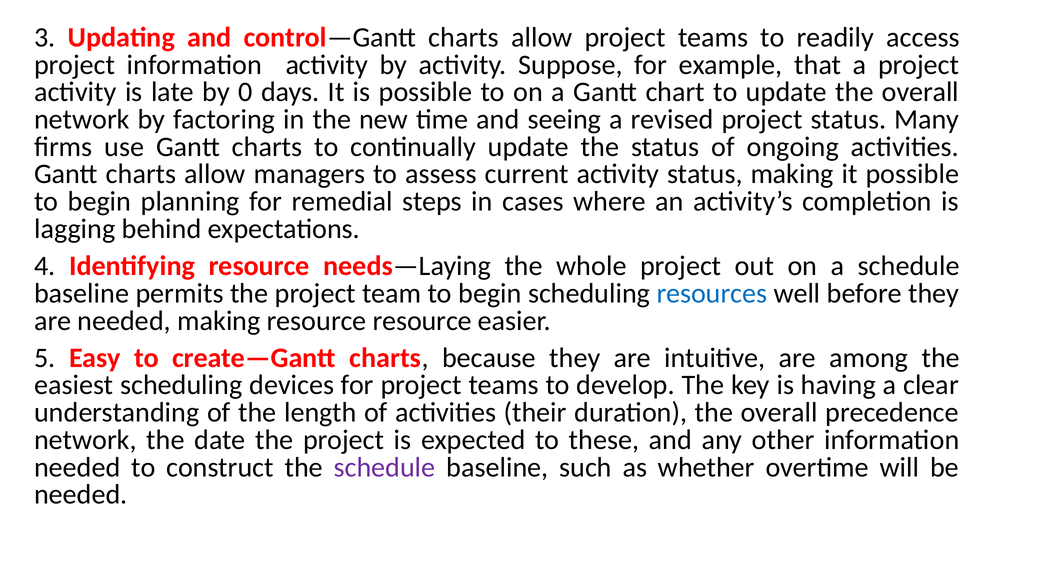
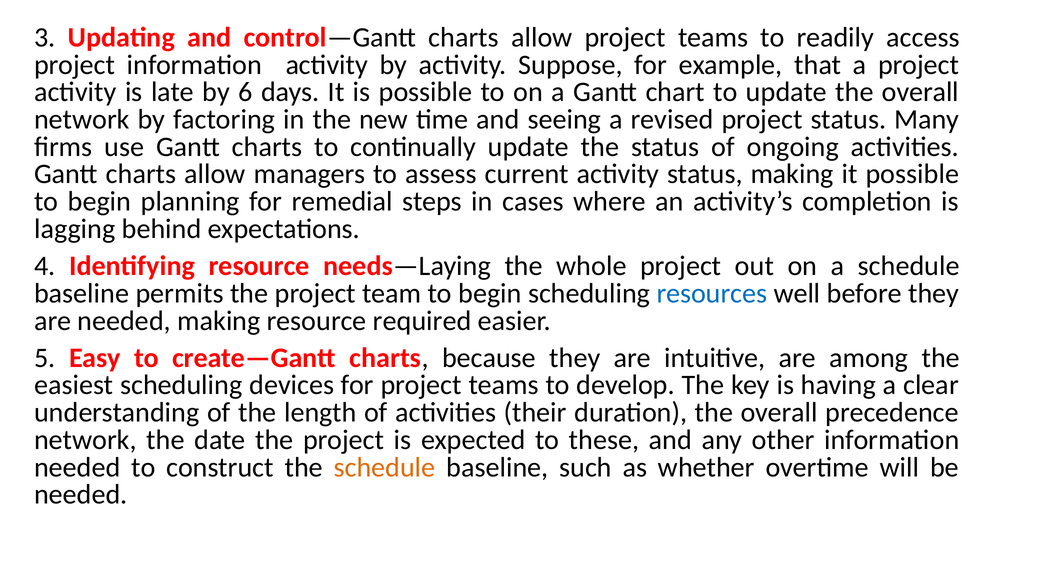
0: 0 -> 6
resource resource: resource -> required
schedule at (385, 467) colour: purple -> orange
